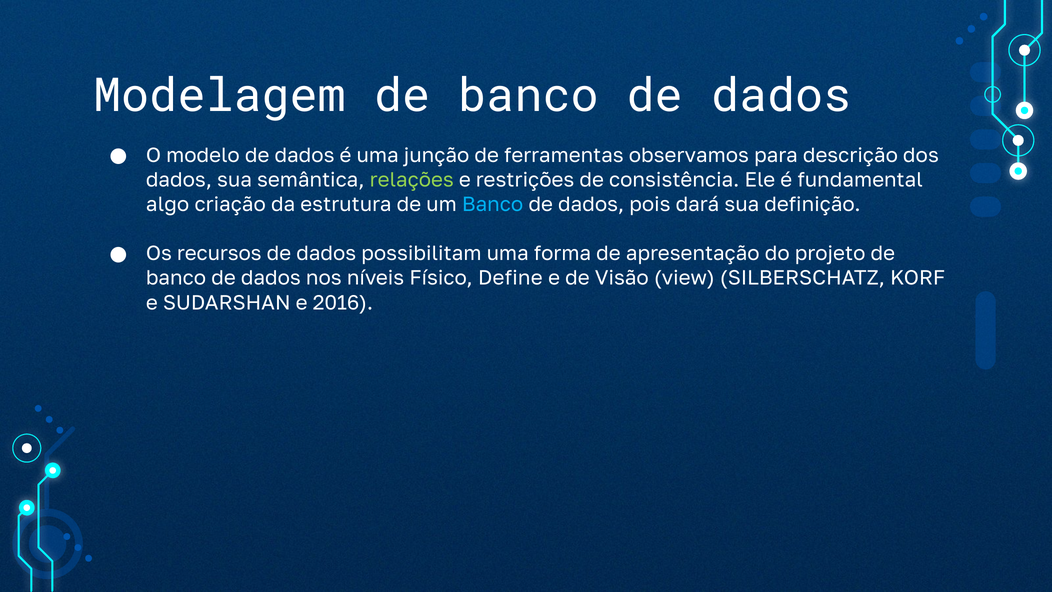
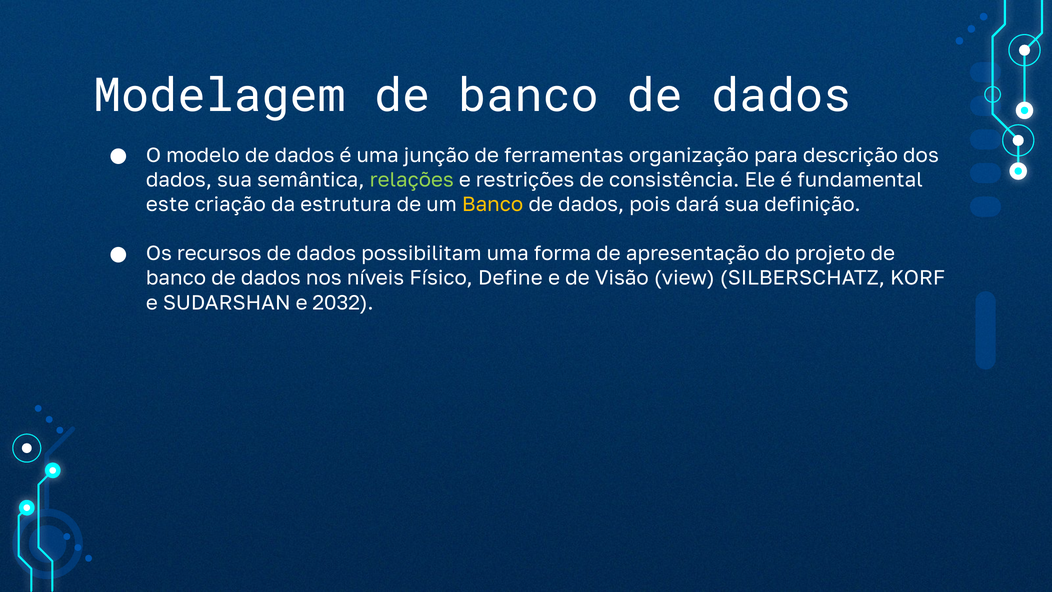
observamos: observamos -> organização
algo: algo -> este
Banco at (493, 204) colour: light blue -> yellow
2016: 2016 -> 2032
